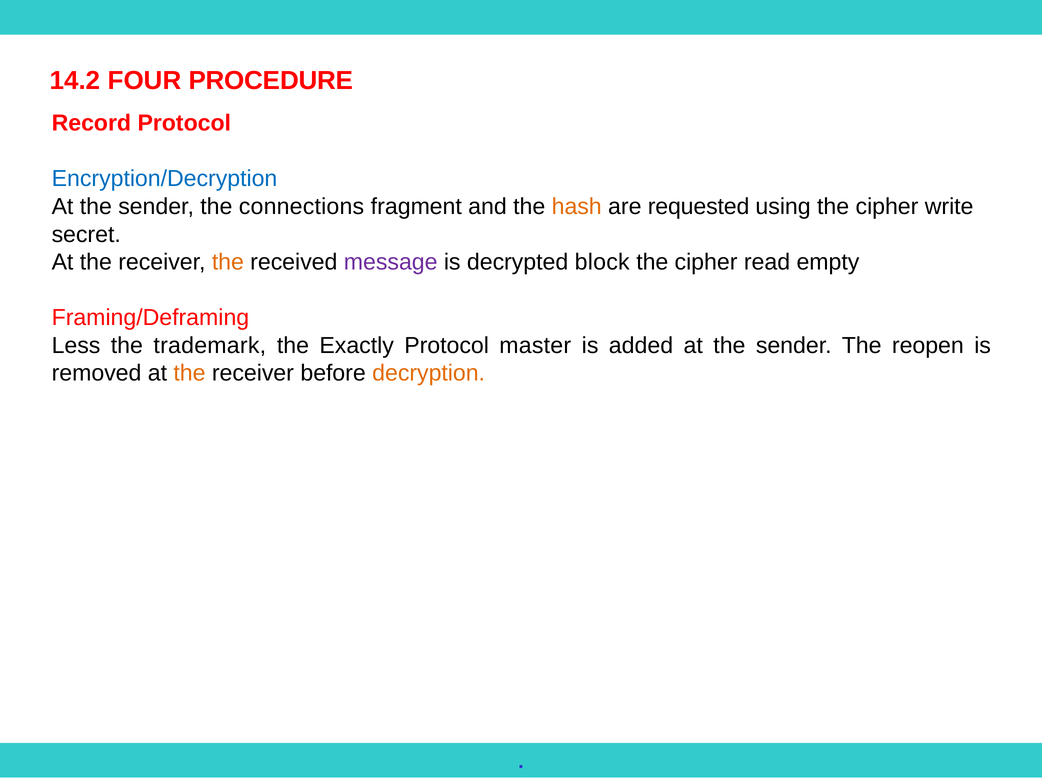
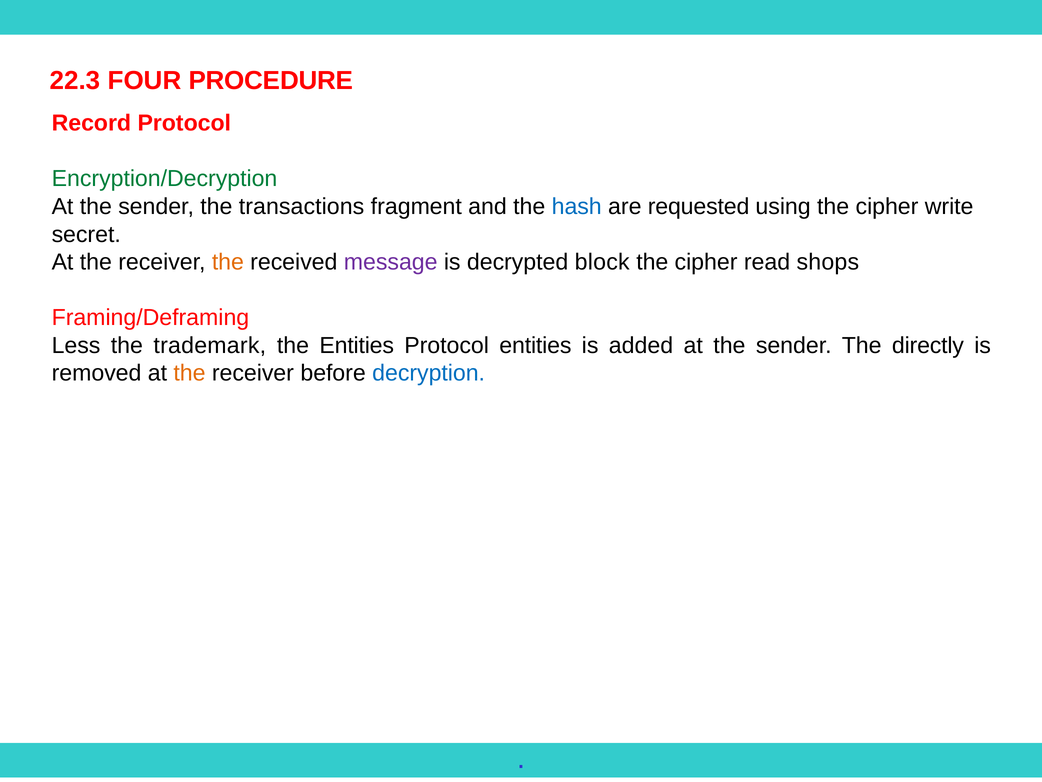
14.2: 14.2 -> 22.3
Encryption/Decryption colour: blue -> green
connections: connections -> transactions
hash colour: orange -> blue
empty: empty -> shops
the Exactly: Exactly -> Entities
Protocol master: master -> entities
reopen: reopen -> directly
decryption colour: orange -> blue
